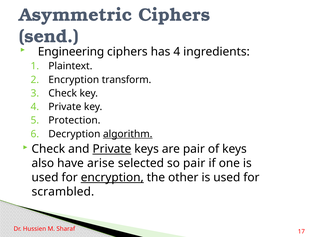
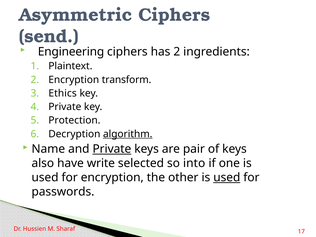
has 4: 4 -> 2
Check at (63, 93): Check -> Ethics
Check at (48, 149): Check -> Name
arise: arise -> write
so pair: pair -> into
encryption at (112, 177) underline: present -> none
used at (227, 177) underline: none -> present
scrambled: scrambled -> passwords
